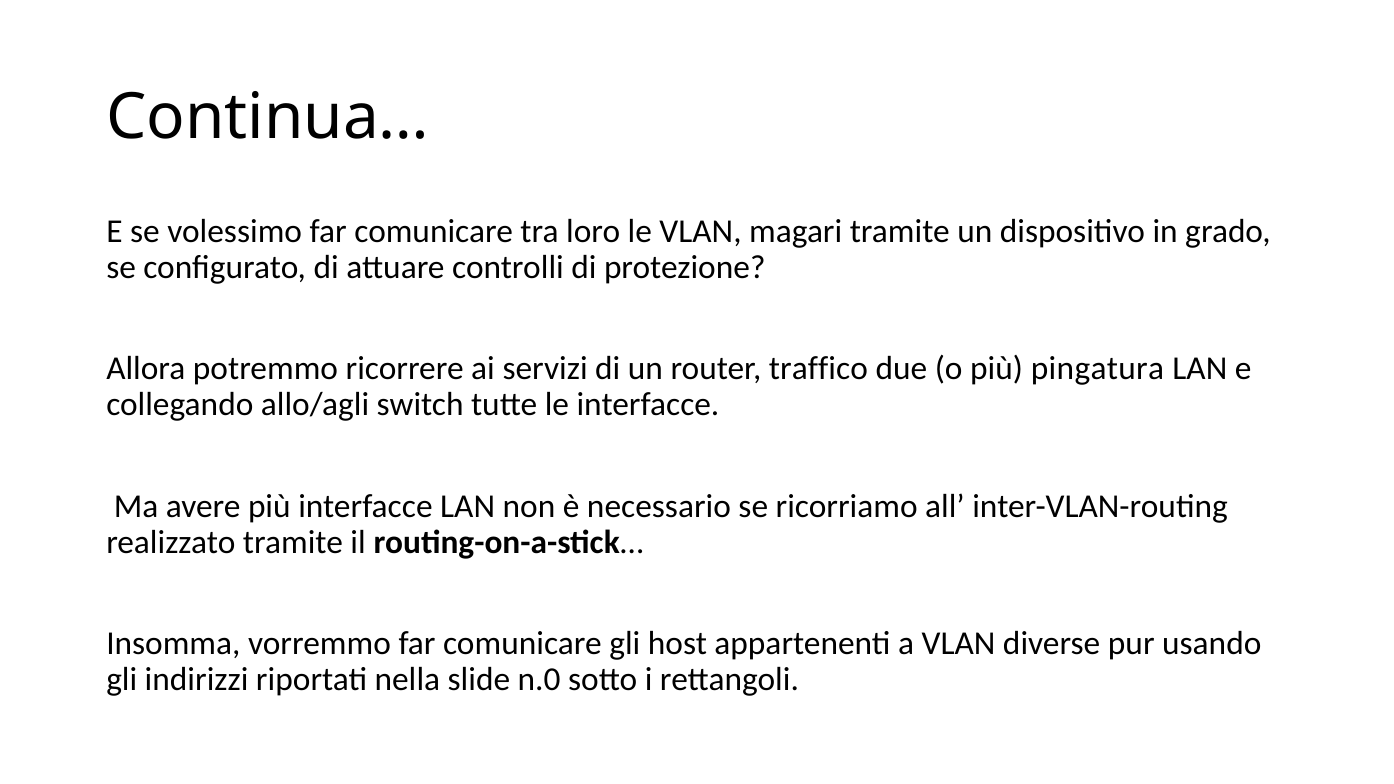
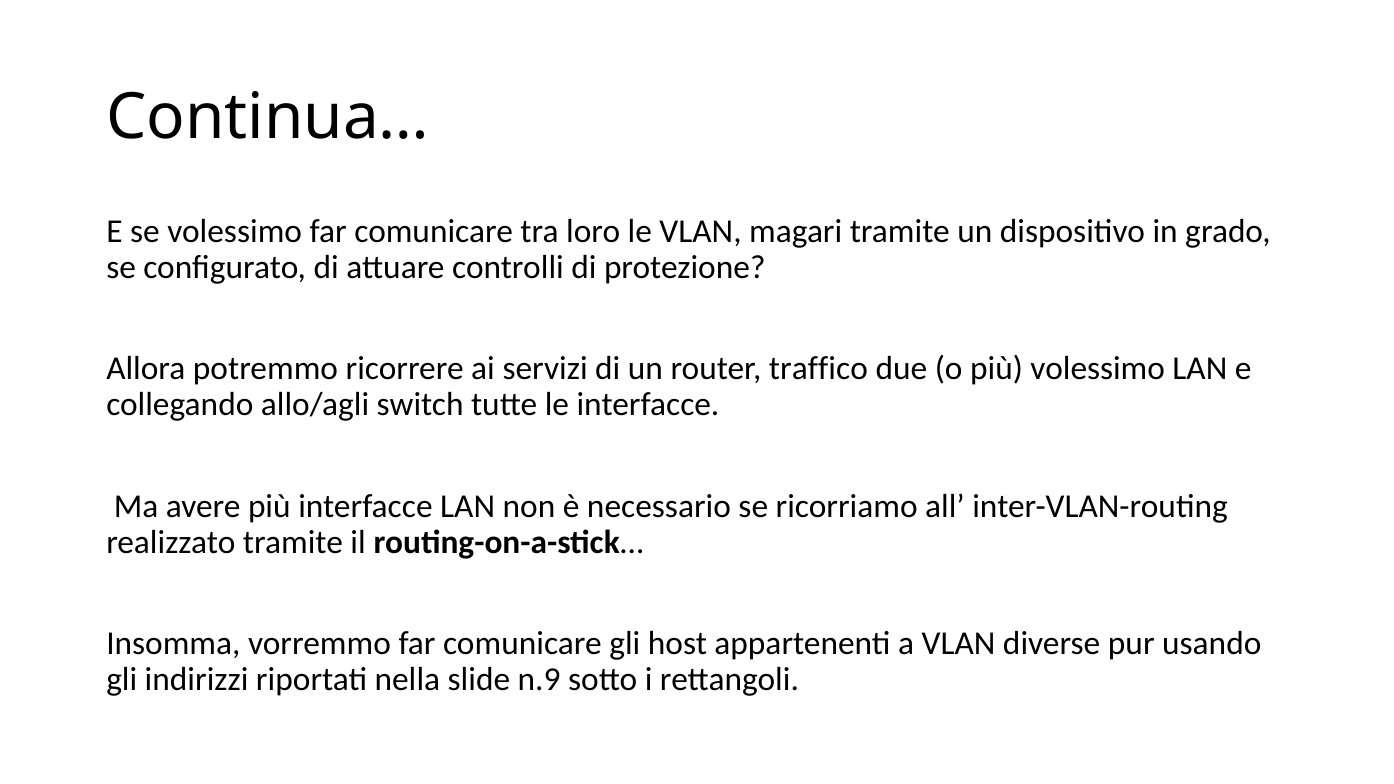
più pingatura: pingatura -> volessimo
n.0: n.0 -> n.9
